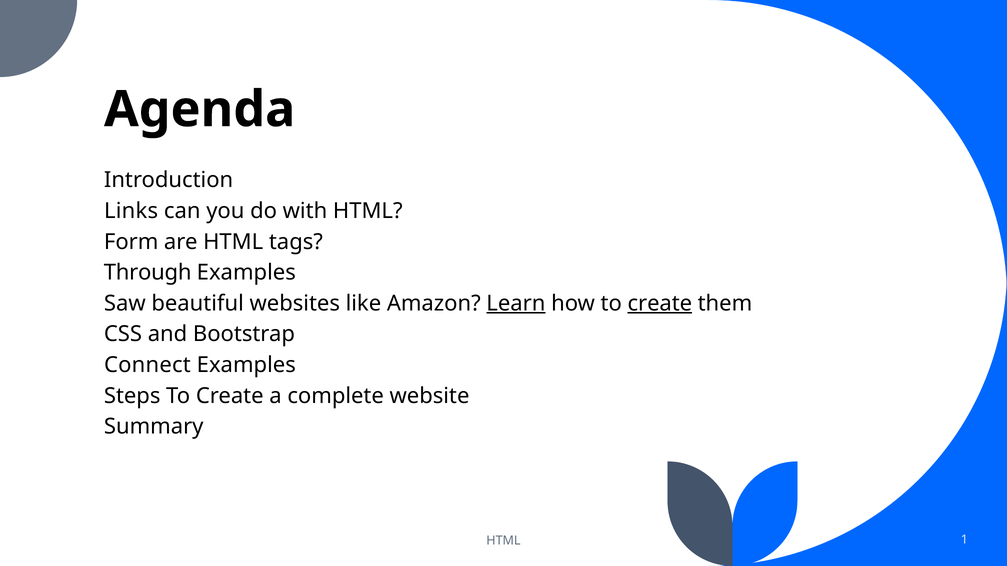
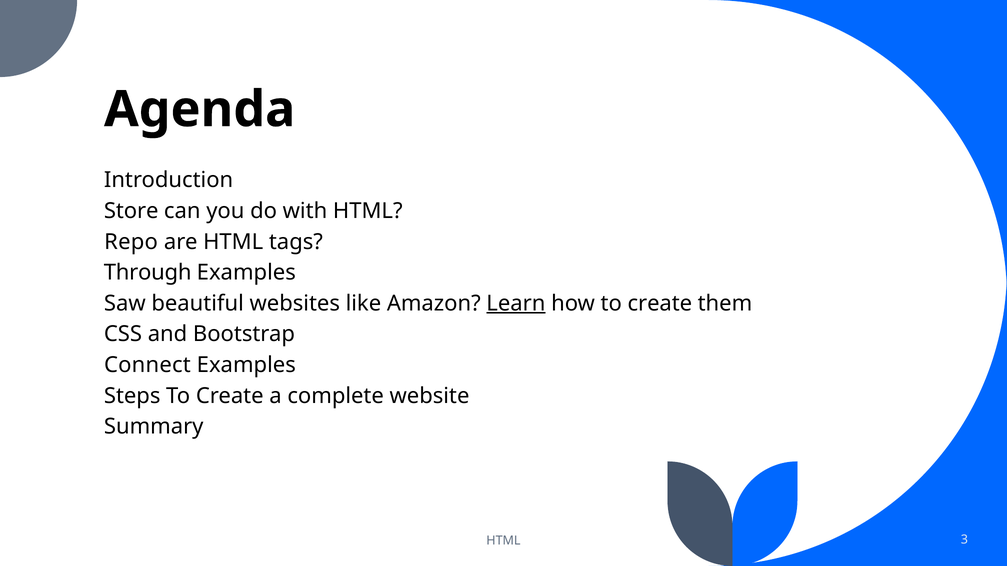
Links: Links -> Store
Form: Form -> Repo
create at (660, 304) underline: present -> none
1: 1 -> 3
